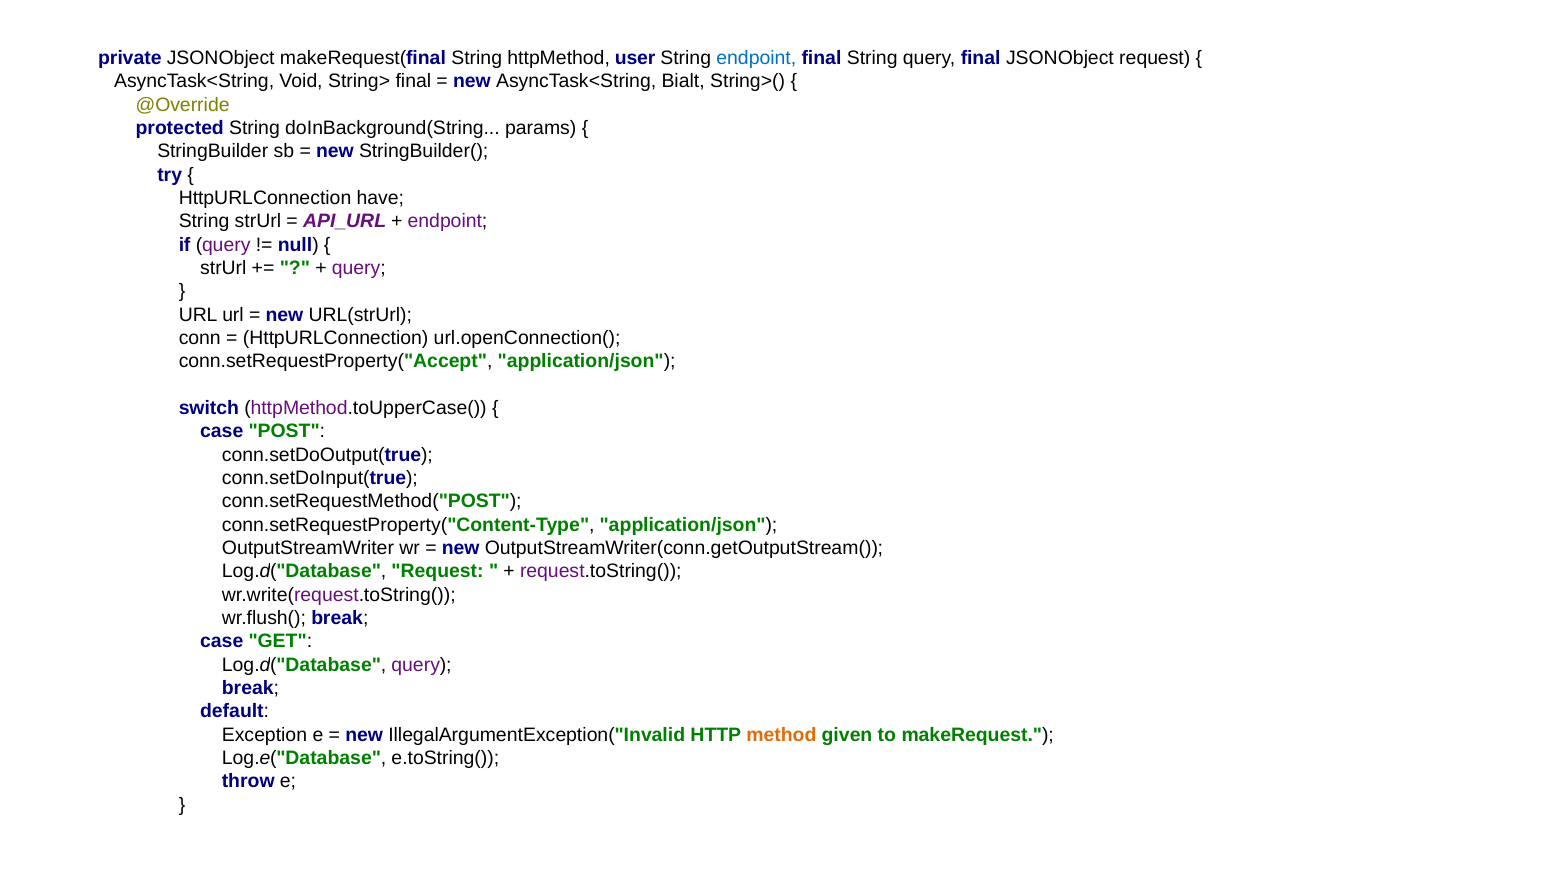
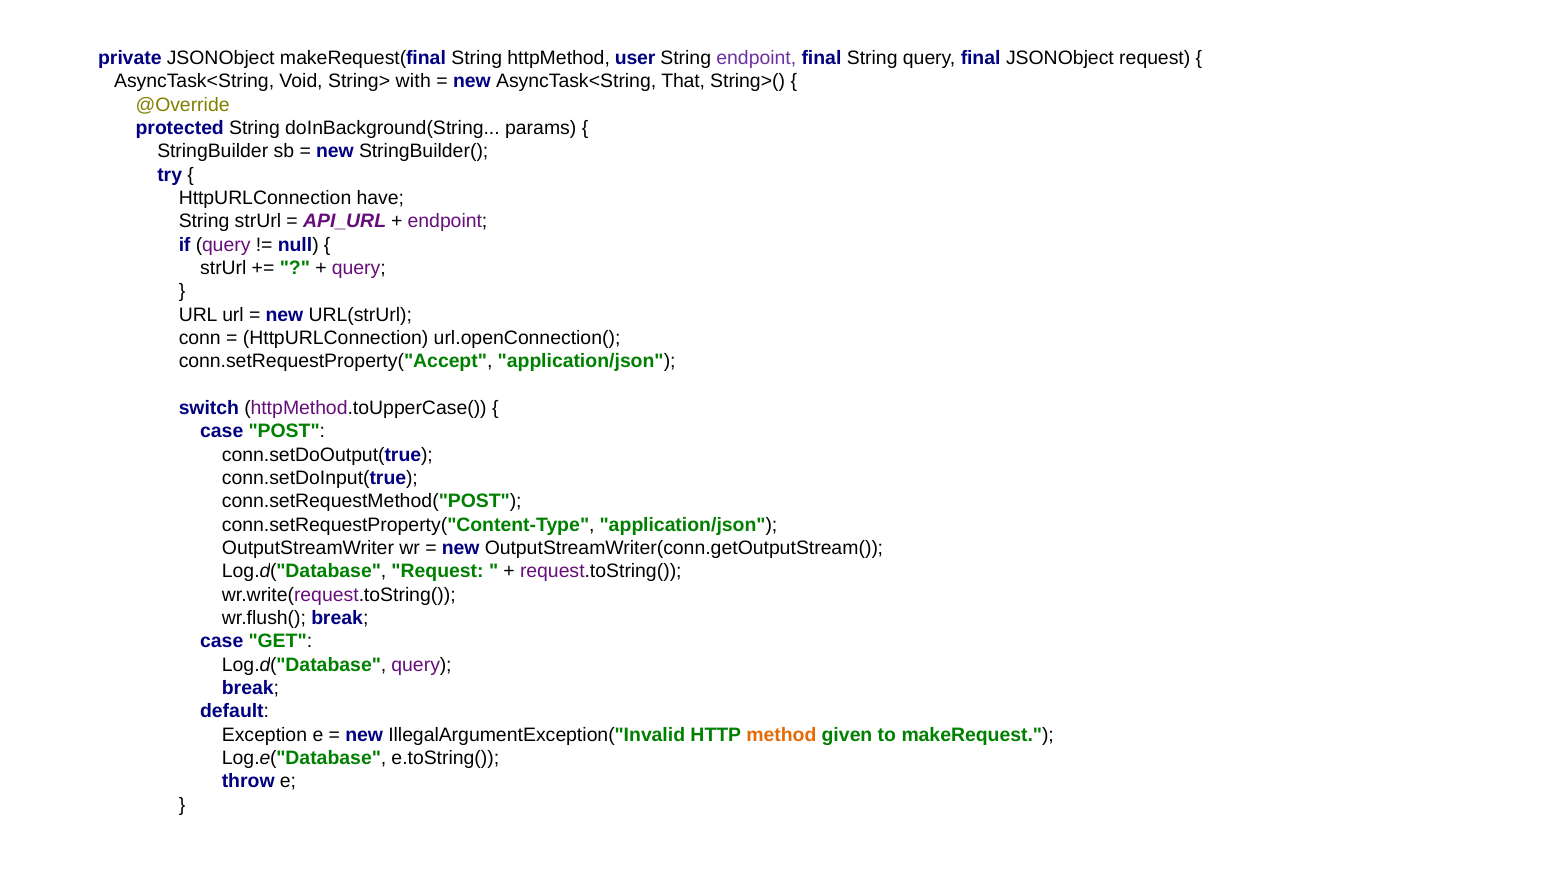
endpoint at (756, 58) colour: blue -> purple
String> final: final -> with
Bialt: Bialt -> That
